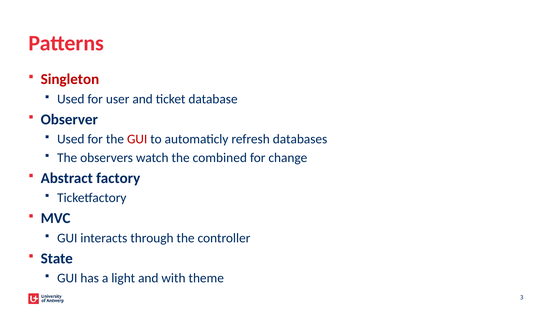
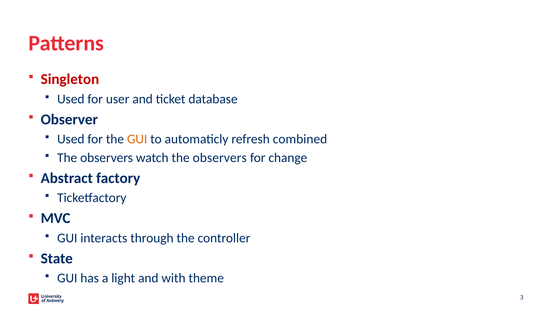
GUI at (137, 139) colour: red -> orange
databases: databases -> combined
watch the combined: combined -> observers
